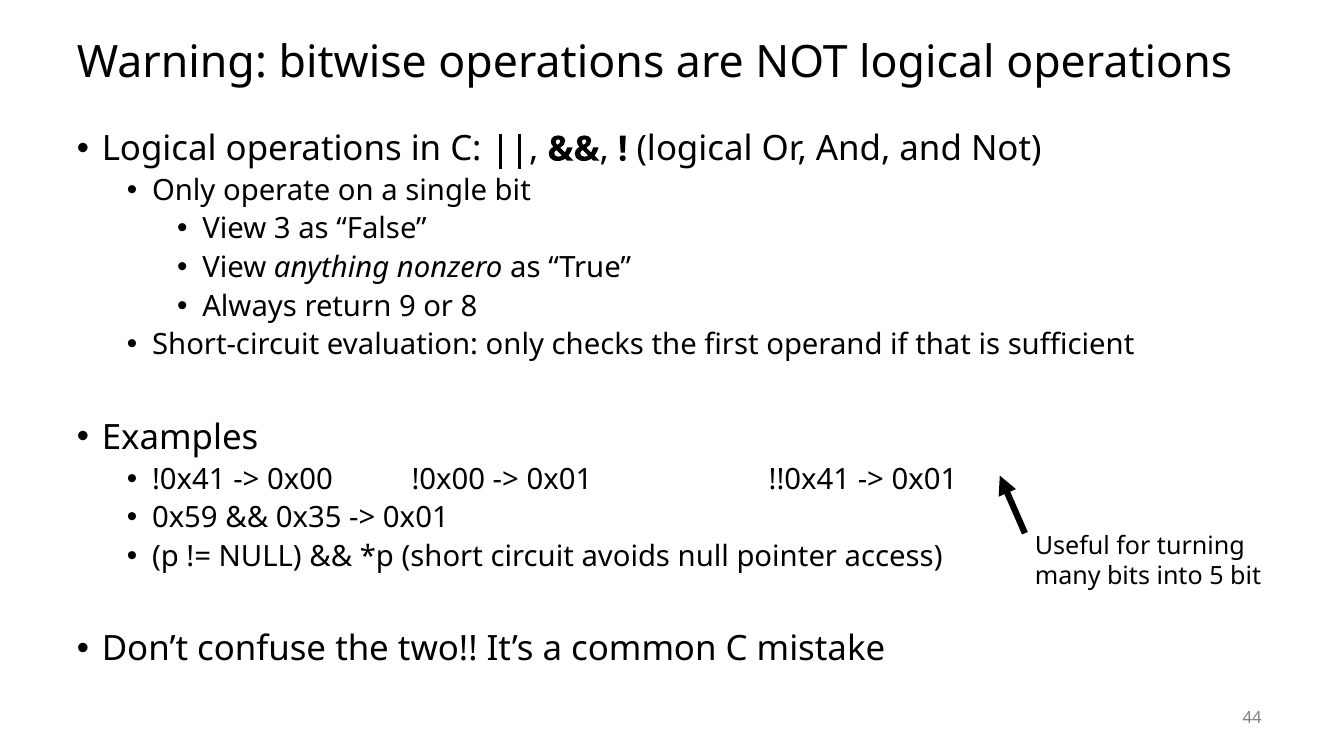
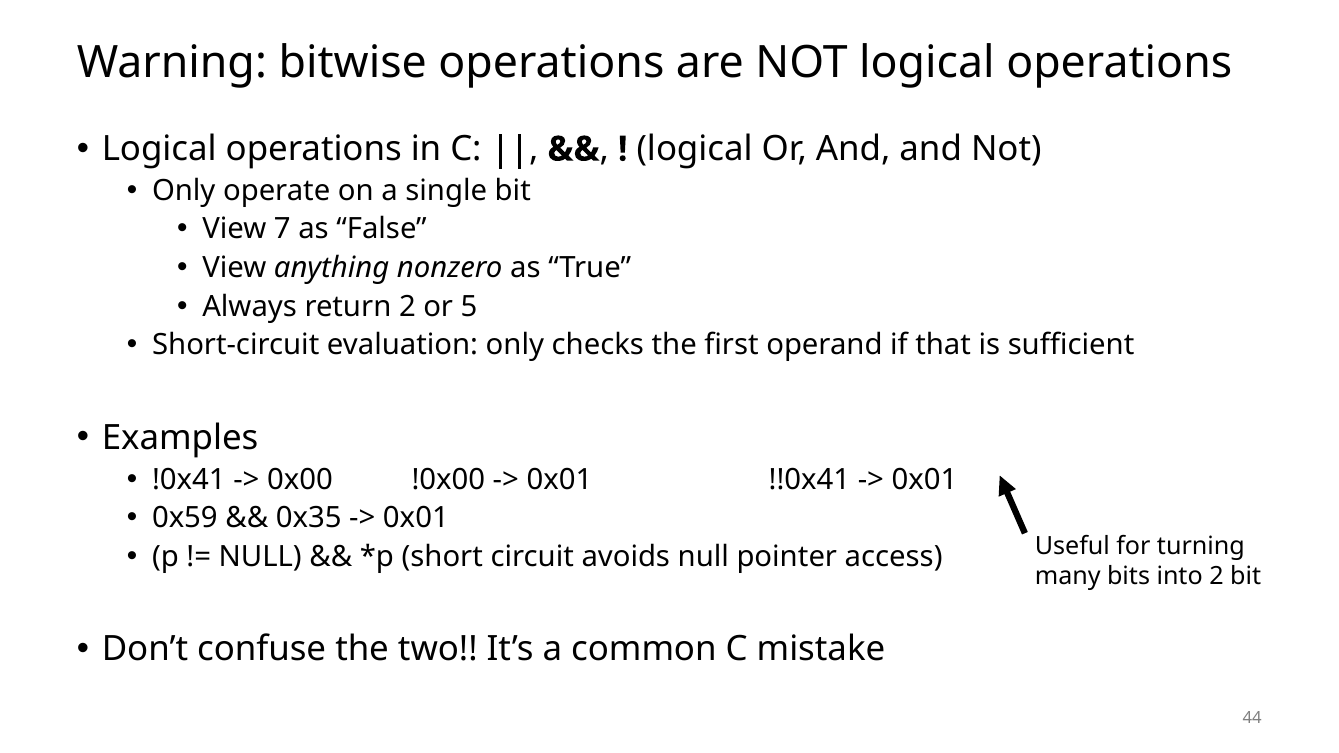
3: 3 -> 7
return 9: 9 -> 2
8: 8 -> 5
into 5: 5 -> 2
